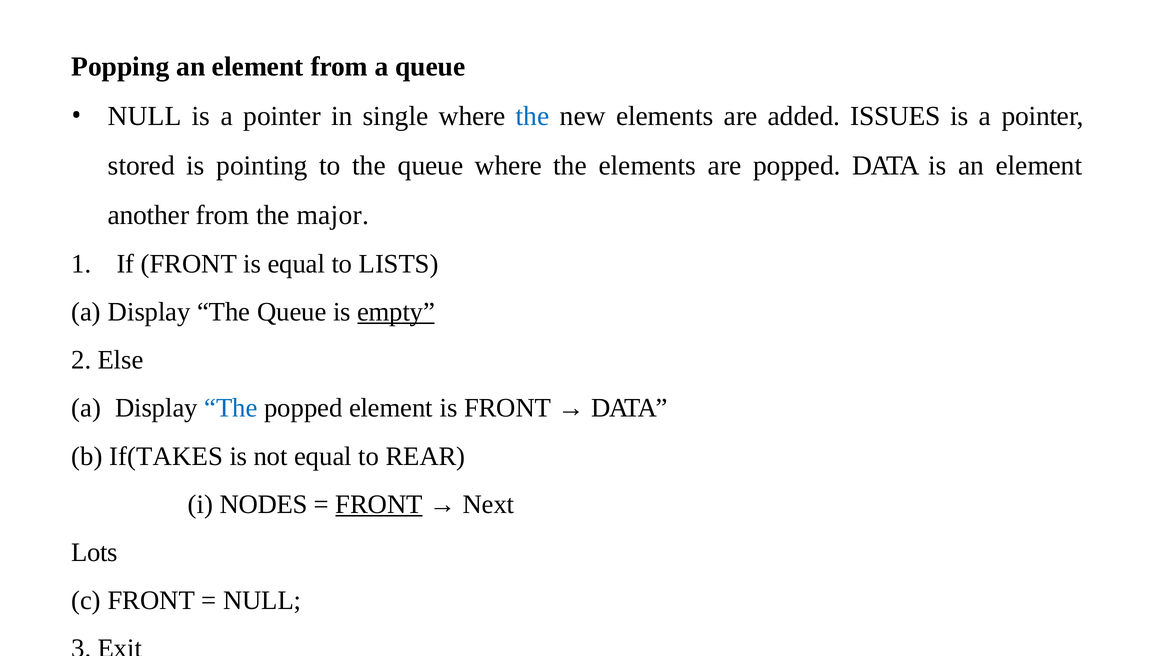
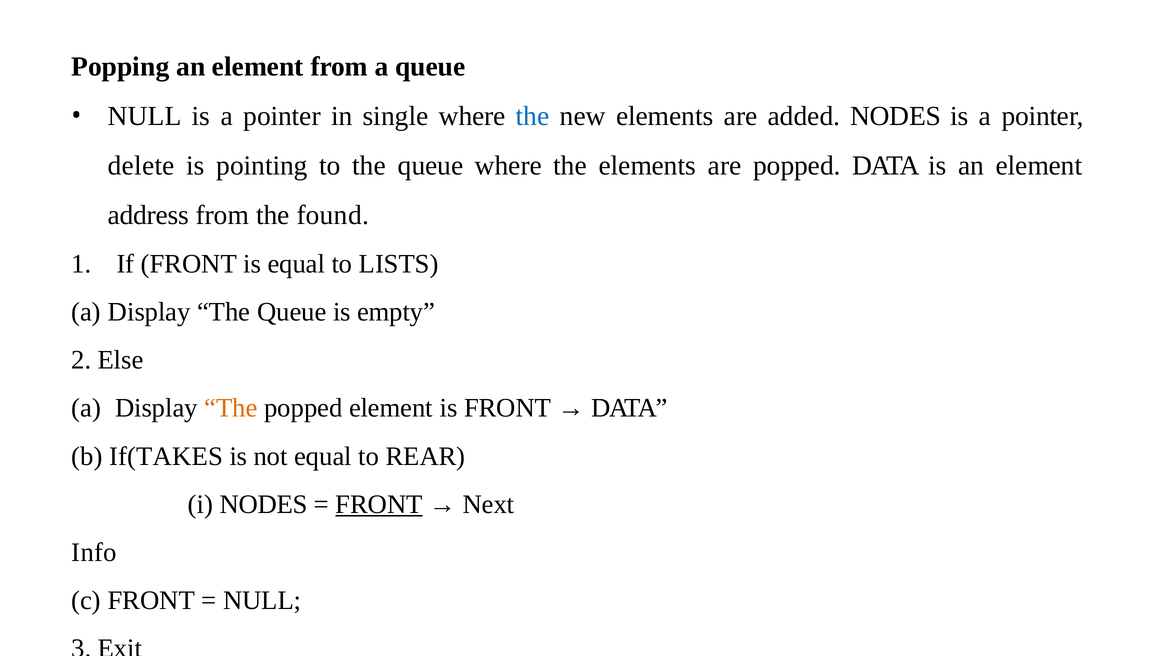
added ISSUES: ISSUES -> NODES
stored: stored -> delete
another: another -> address
major: major -> found
empty underline: present -> none
The at (231, 408) colour: blue -> orange
Lots: Lots -> Info
